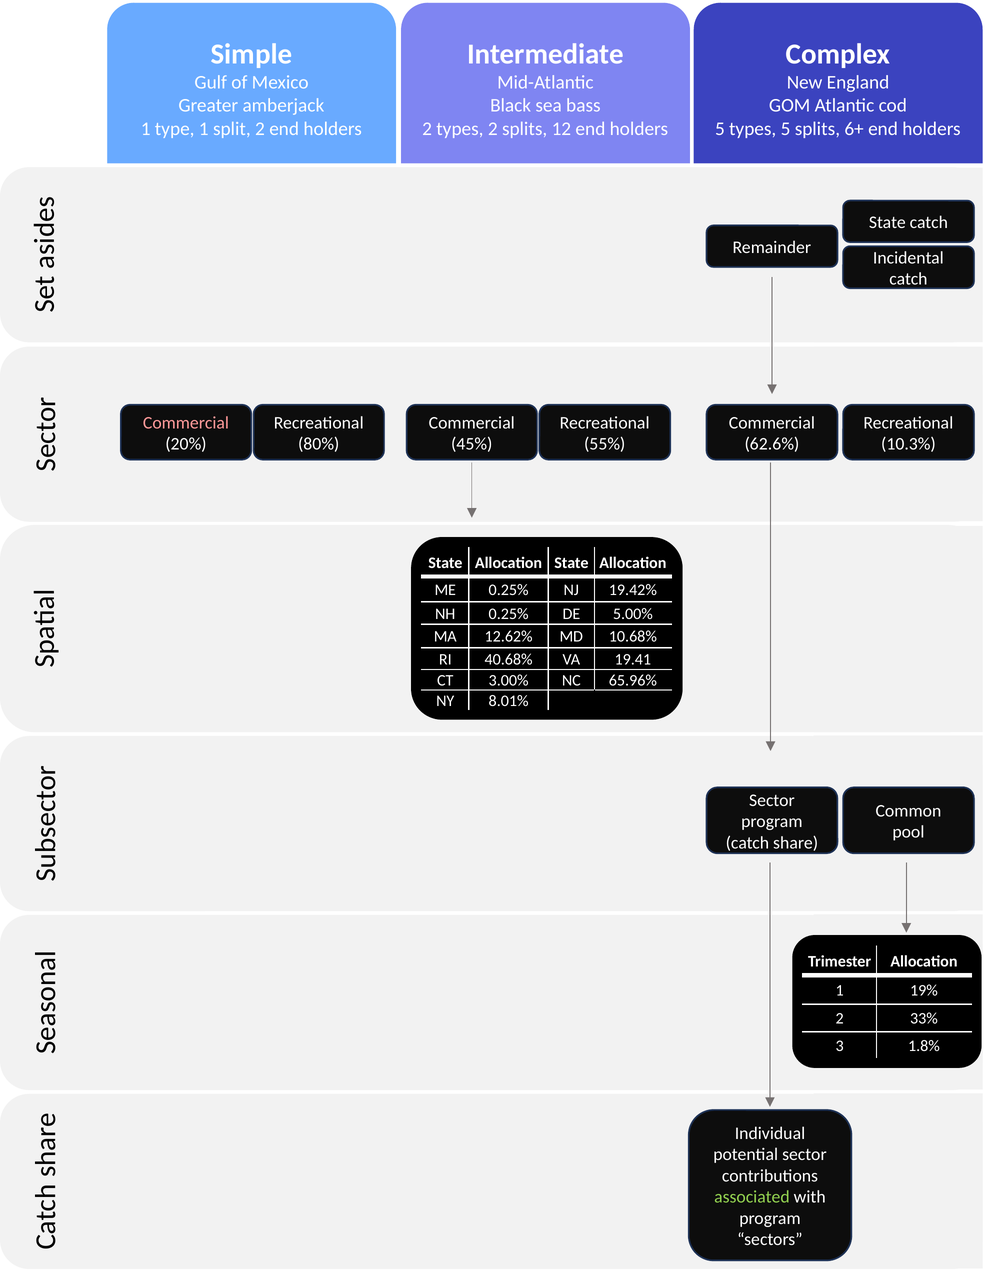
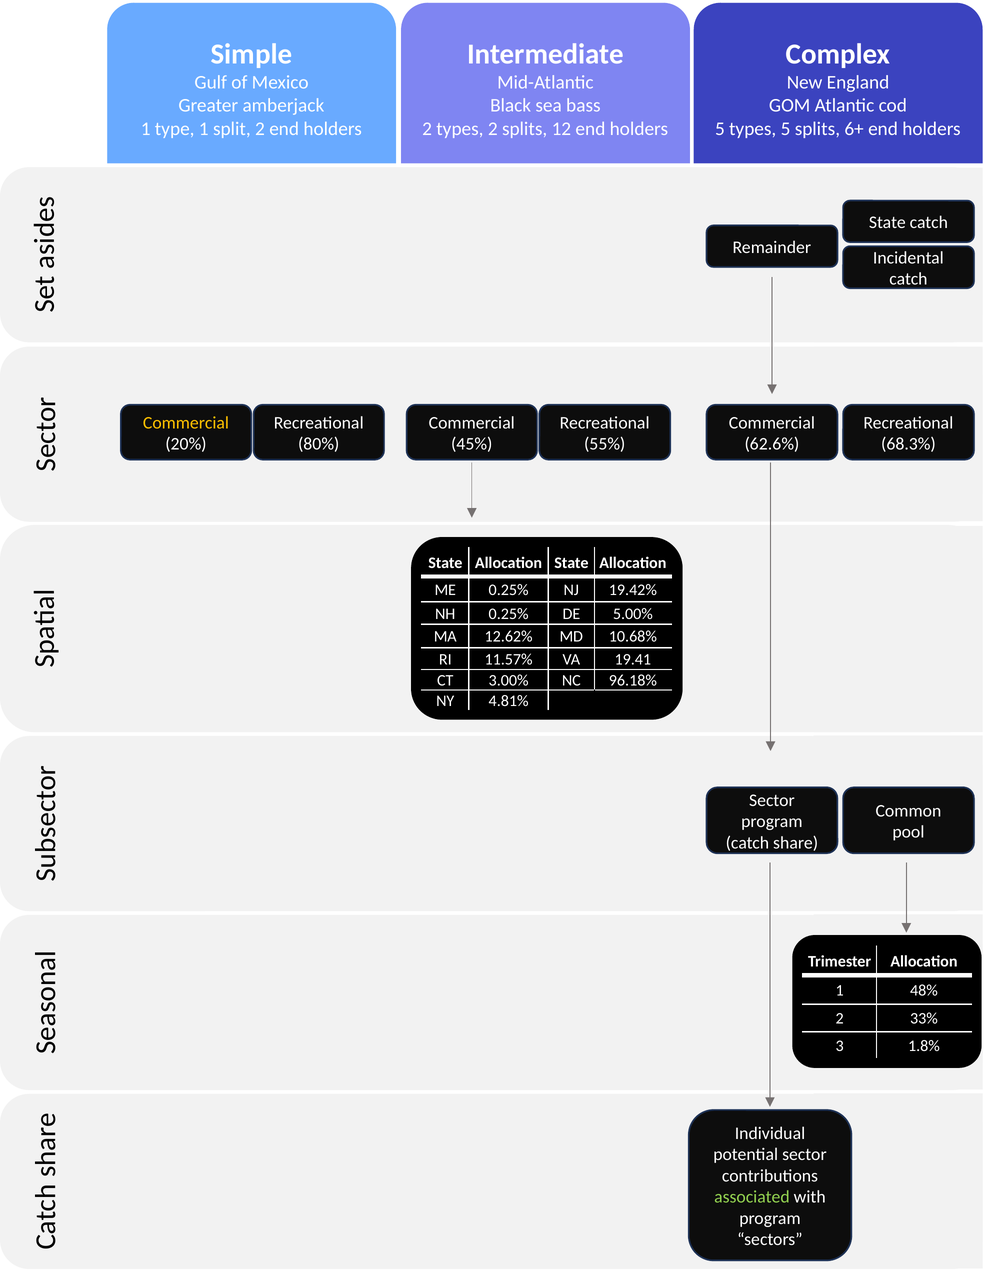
Commercial at (186, 423) colour: pink -> yellow
10.3%: 10.3% -> 68.3%
40.68%: 40.68% -> 11.57%
65.96%: 65.96% -> 96.18%
8.01%: 8.01% -> 4.81%
19%: 19% -> 48%
